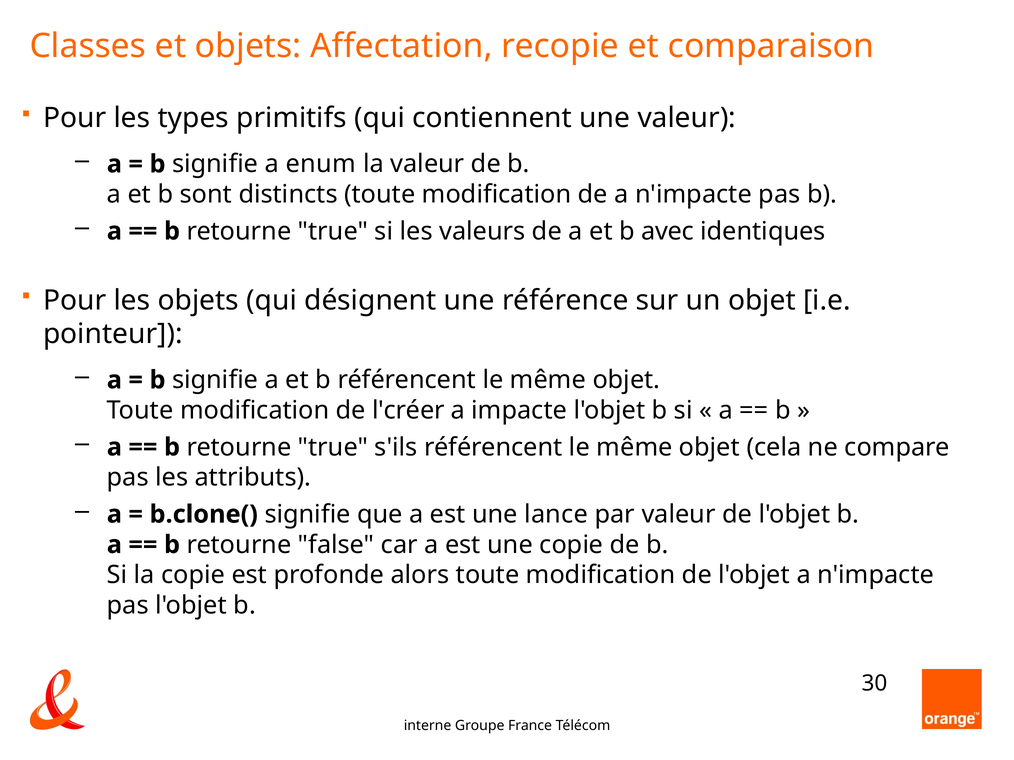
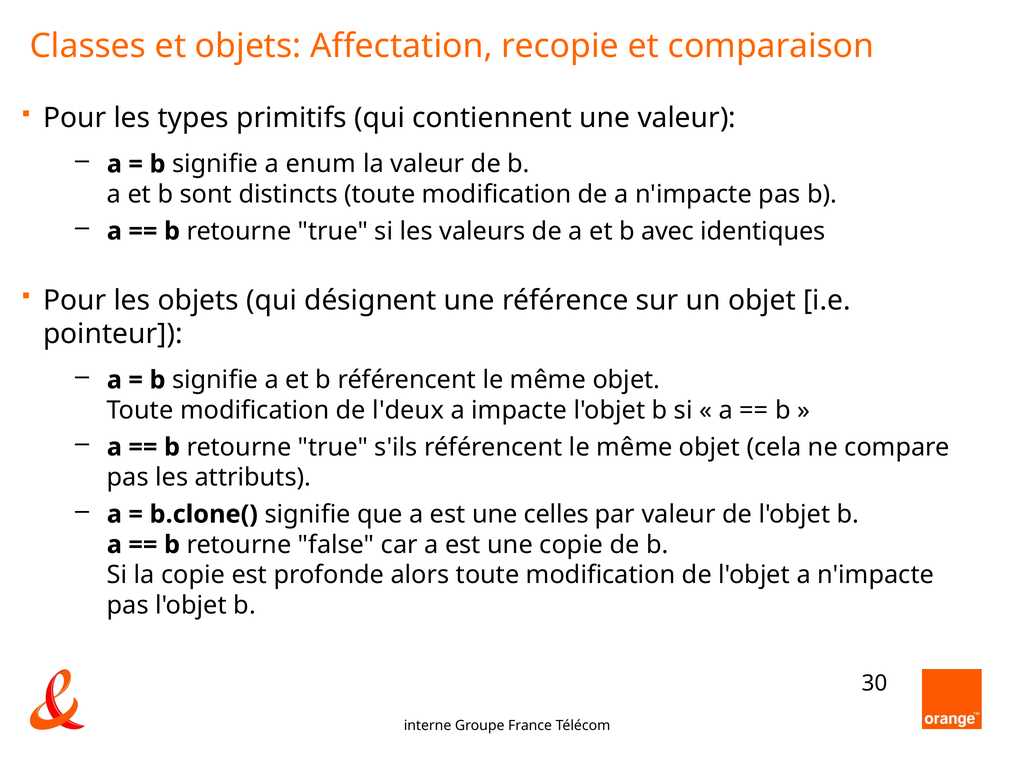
l'créer: l'créer -> l'deux
lance: lance -> celles
